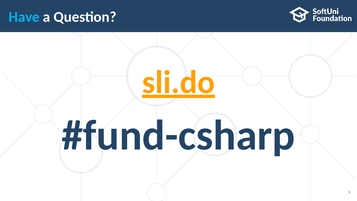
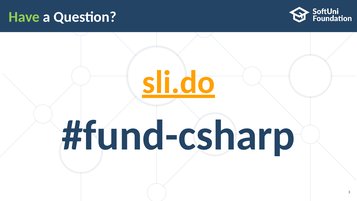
Have colour: light blue -> light green
